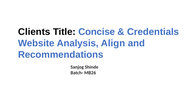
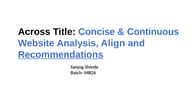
Clients: Clients -> Across
Credentials: Credentials -> Continuous
Recommendations underline: none -> present
